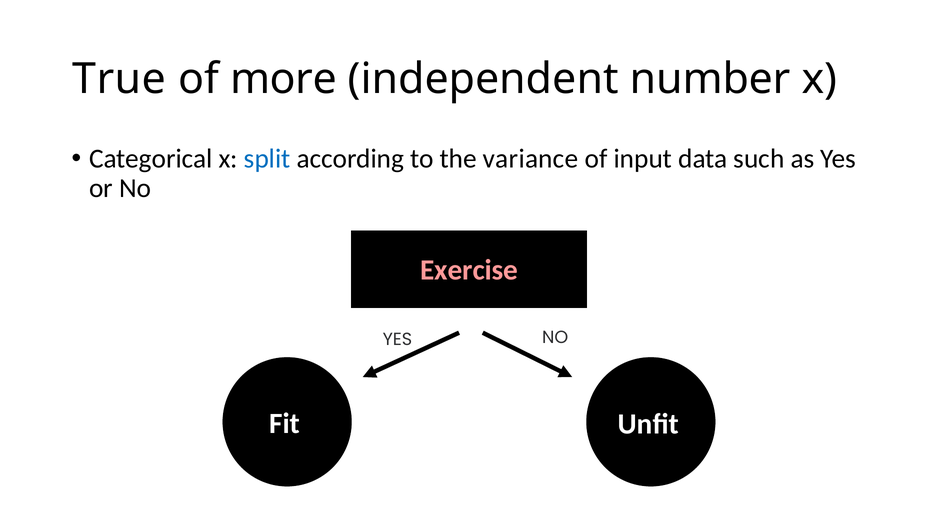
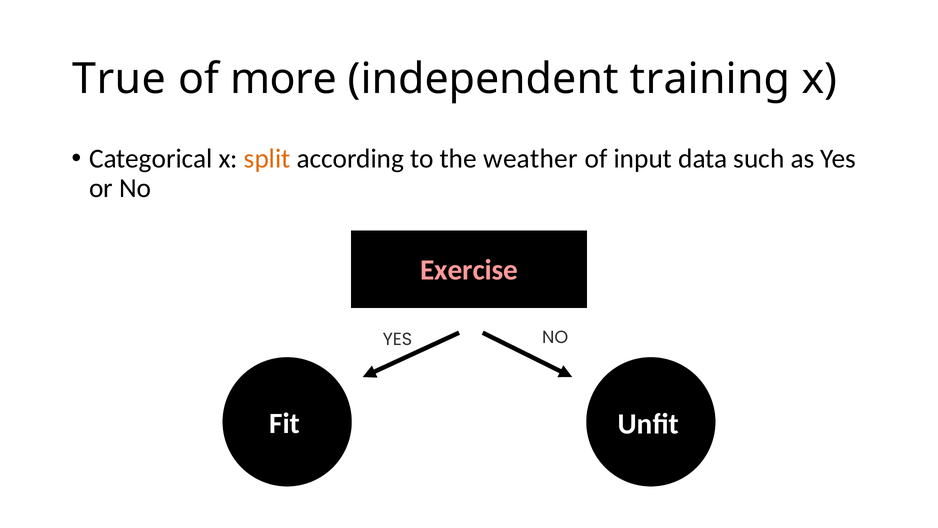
number: number -> training
split colour: blue -> orange
variance: variance -> weather
